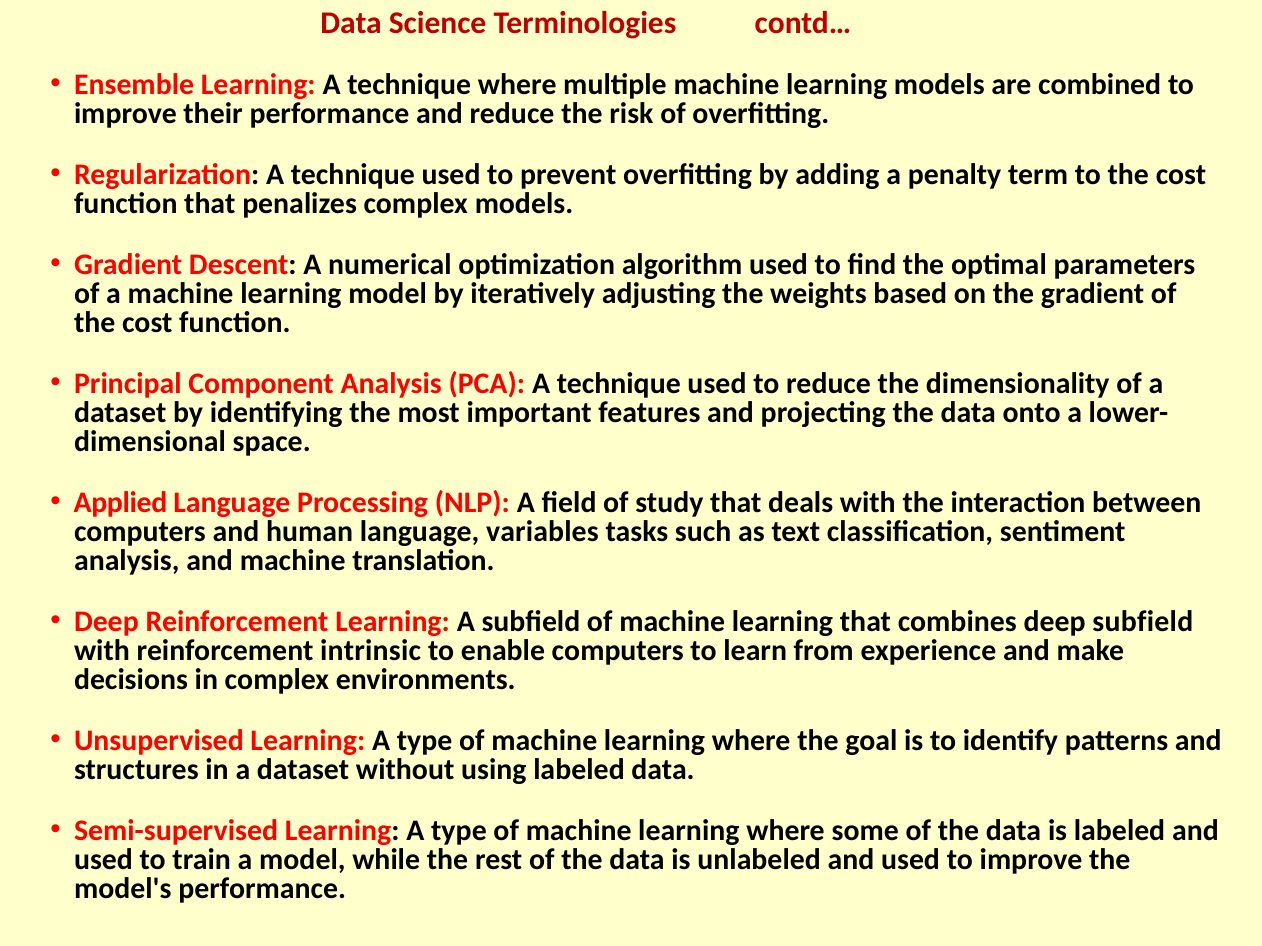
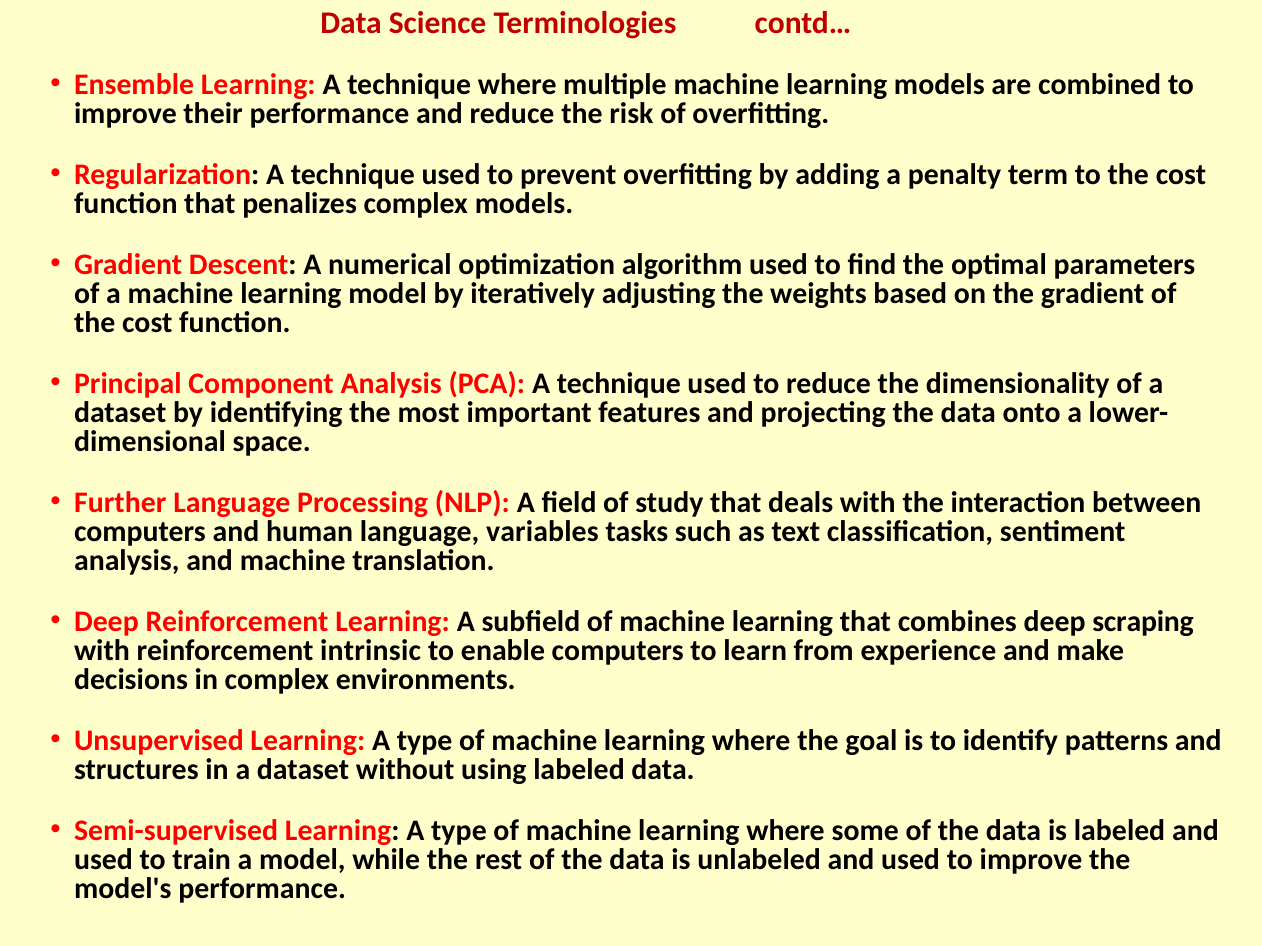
Applied: Applied -> Further
deep subfield: subfield -> scraping
